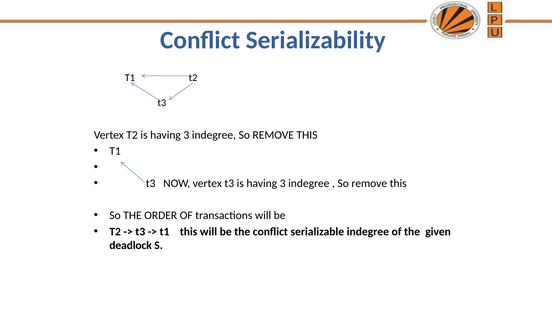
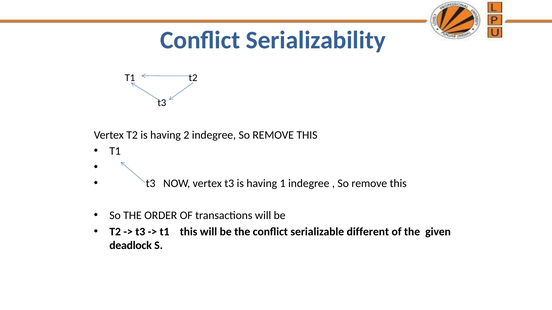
T2 is having 3: 3 -> 2
t3 is having 3: 3 -> 1
serializable indegree: indegree -> different
